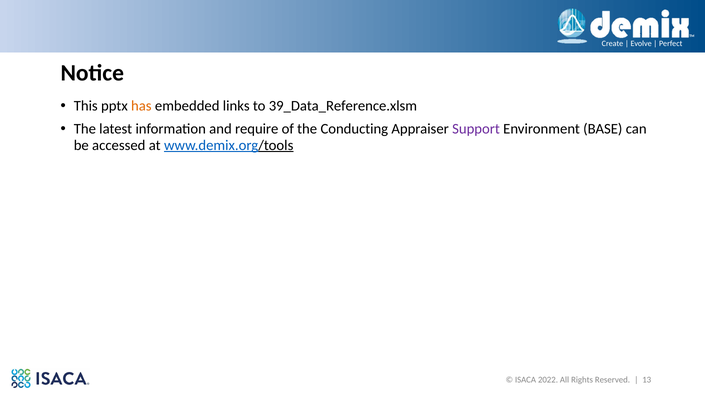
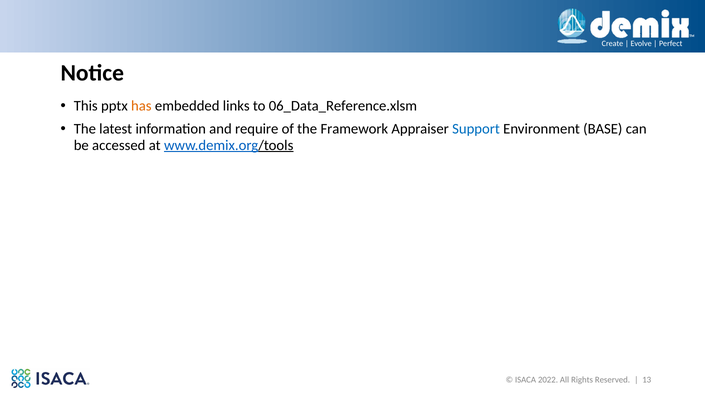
39_Data_Reference.xlsm: 39_Data_Reference.xlsm -> 06_Data_Reference.xlsm
Conducting: Conducting -> Framework
Support colour: purple -> blue
